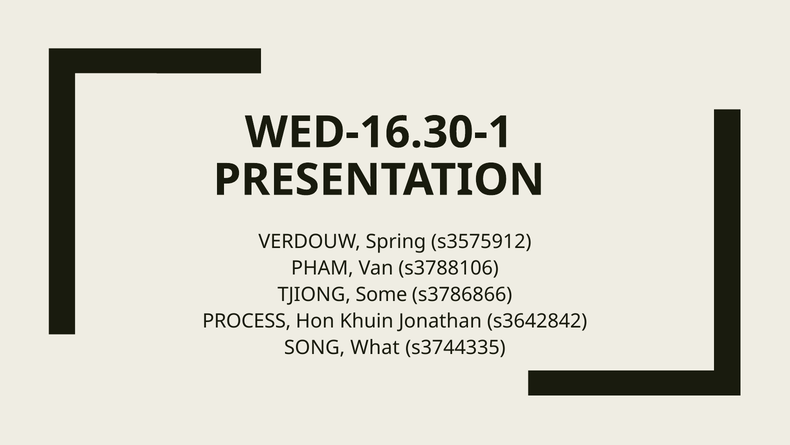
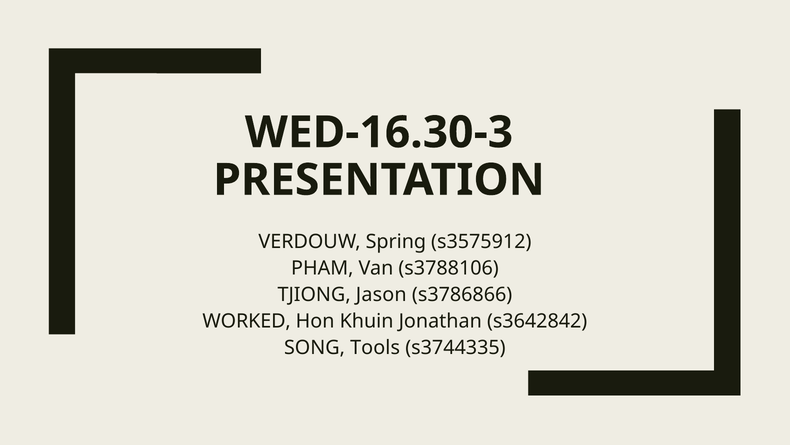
WED-16.30-1: WED-16.30-1 -> WED-16.30-3
Some: Some -> Jason
PROCESS: PROCESS -> WORKED
What: What -> Tools
